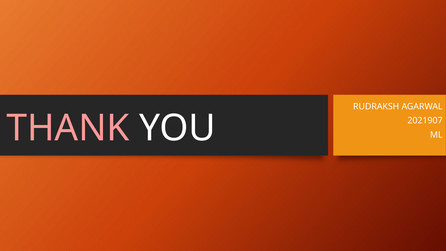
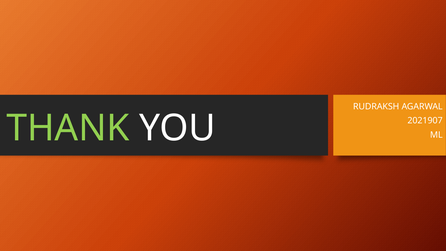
THANK colour: pink -> light green
